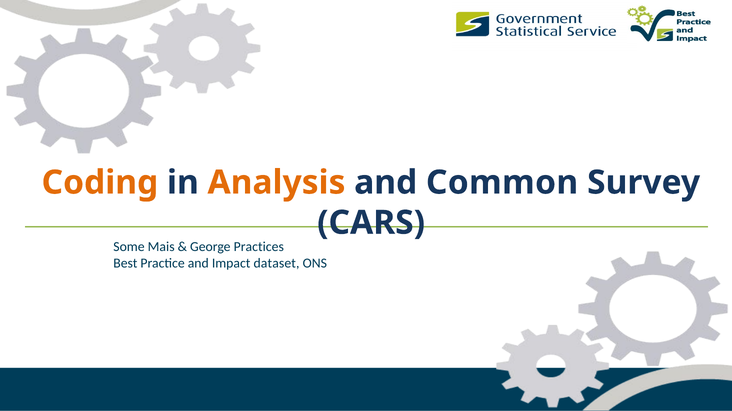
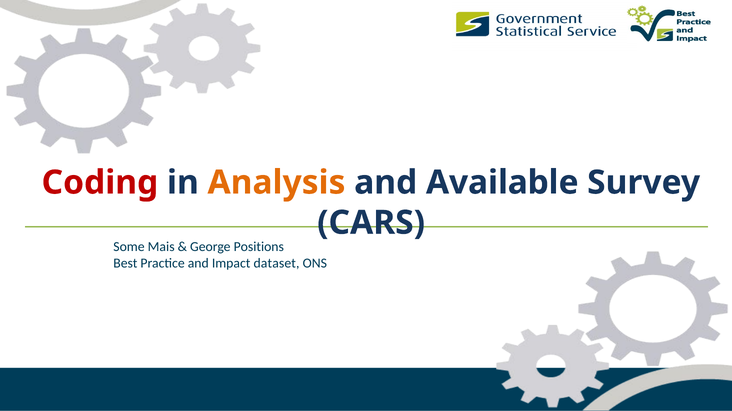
Coding colour: orange -> red
Common: Common -> Available
Practices: Practices -> Positions
